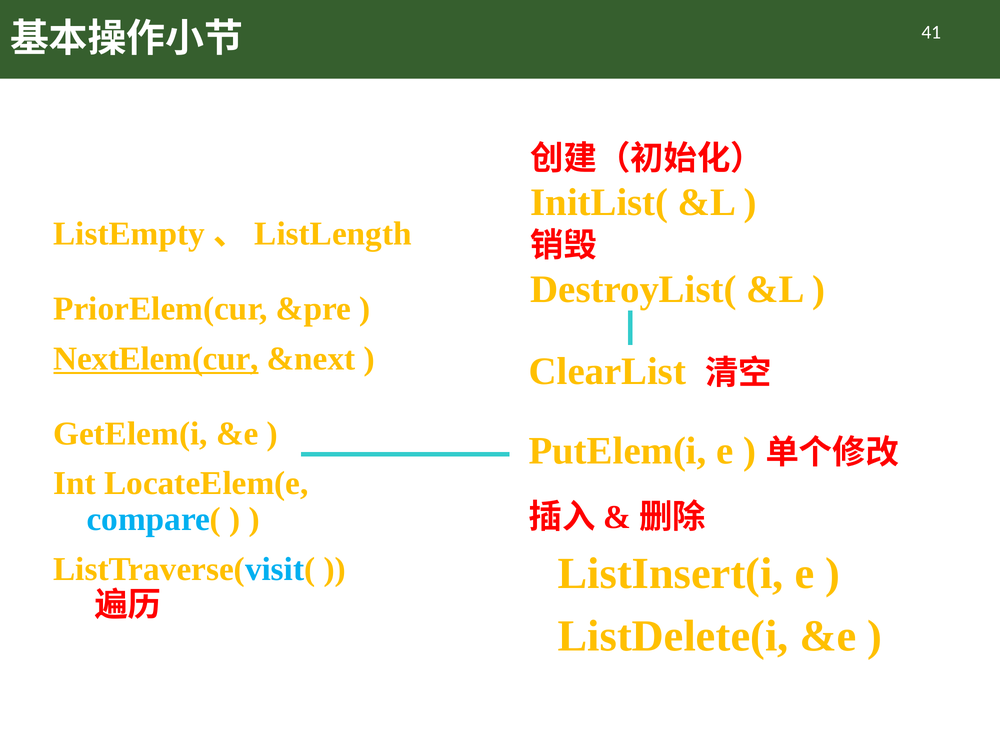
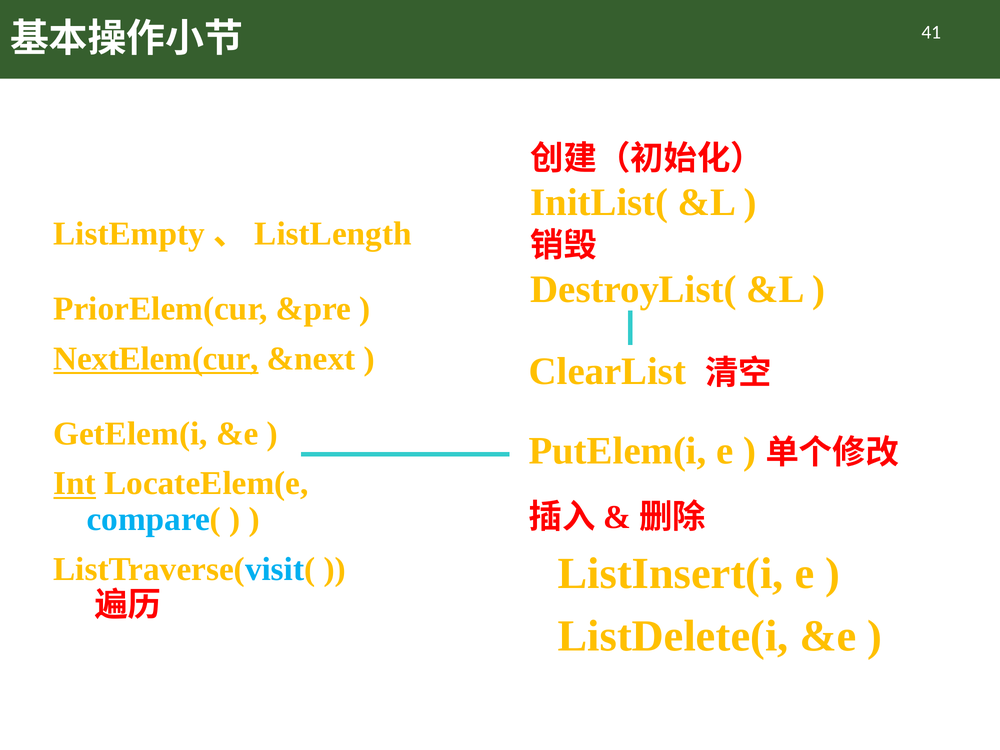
Int underline: none -> present
